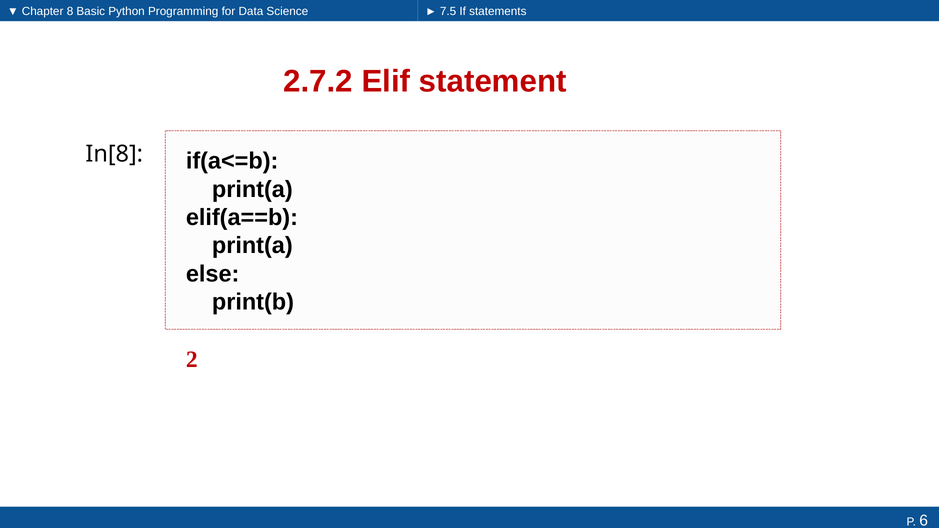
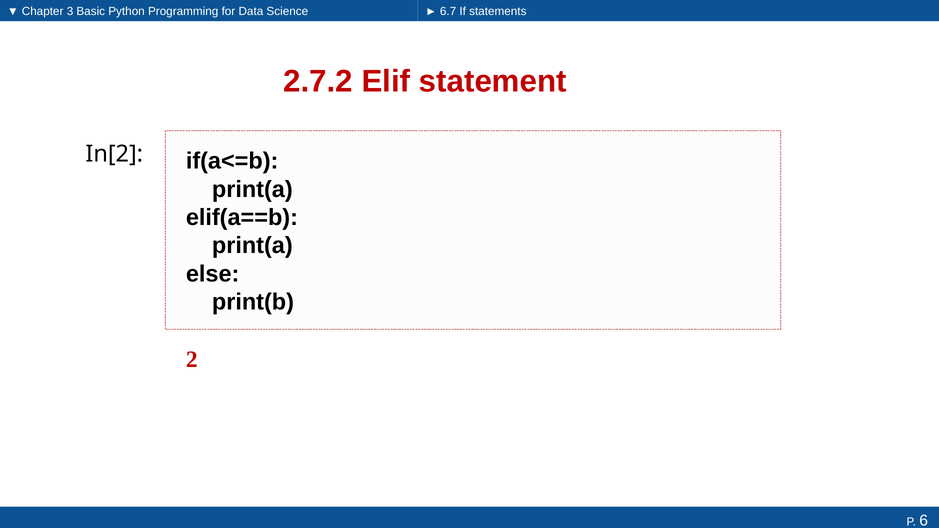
8: 8 -> 3
7.5: 7.5 -> 6.7
In[8: In[8 -> In[2
